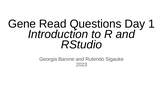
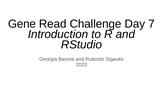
Questions: Questions -> Challenge
1: 1 -> 7
